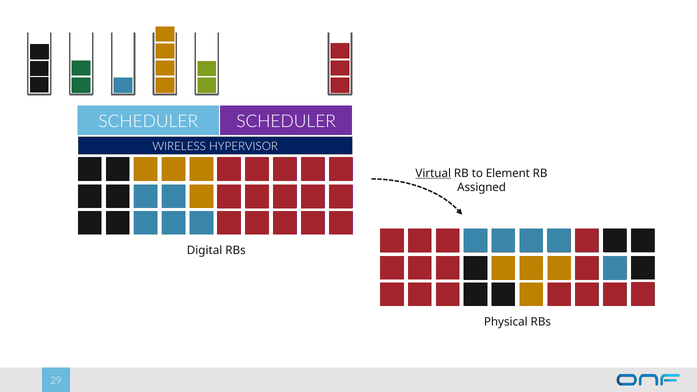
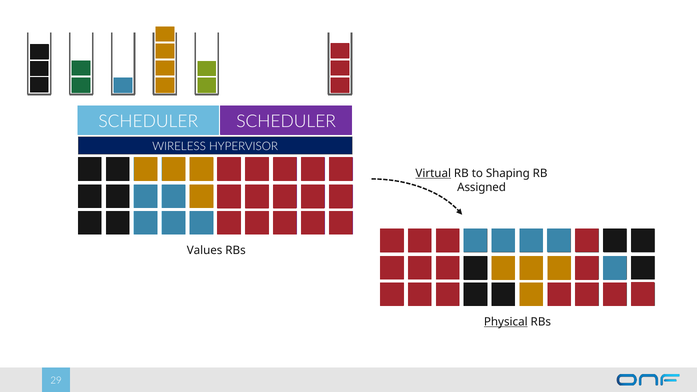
Element: Element -> Shaping
Digital: Digital -> Values
Physical underline: none -> present
